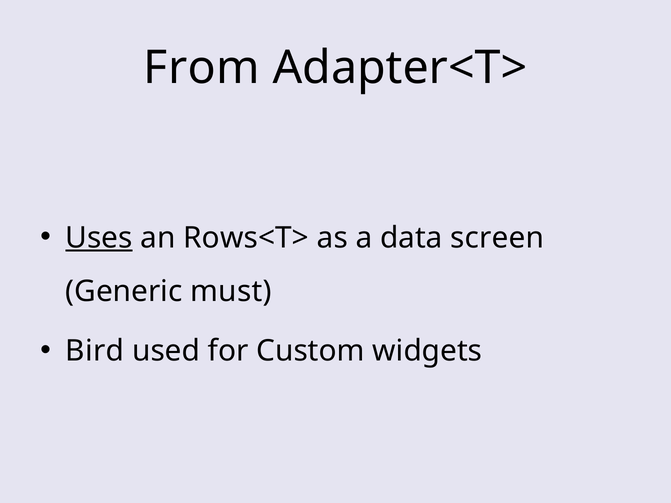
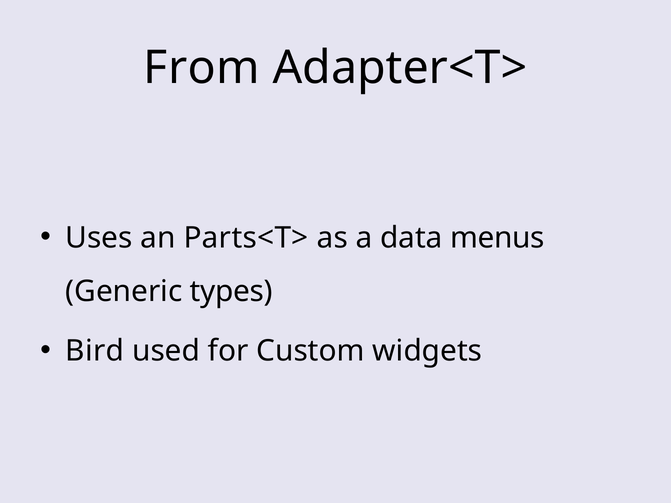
Uses underline: present -> none
Rows<T>: Rows<T> -> Parts<T>
screen: screen -> menus
must: must -> types
